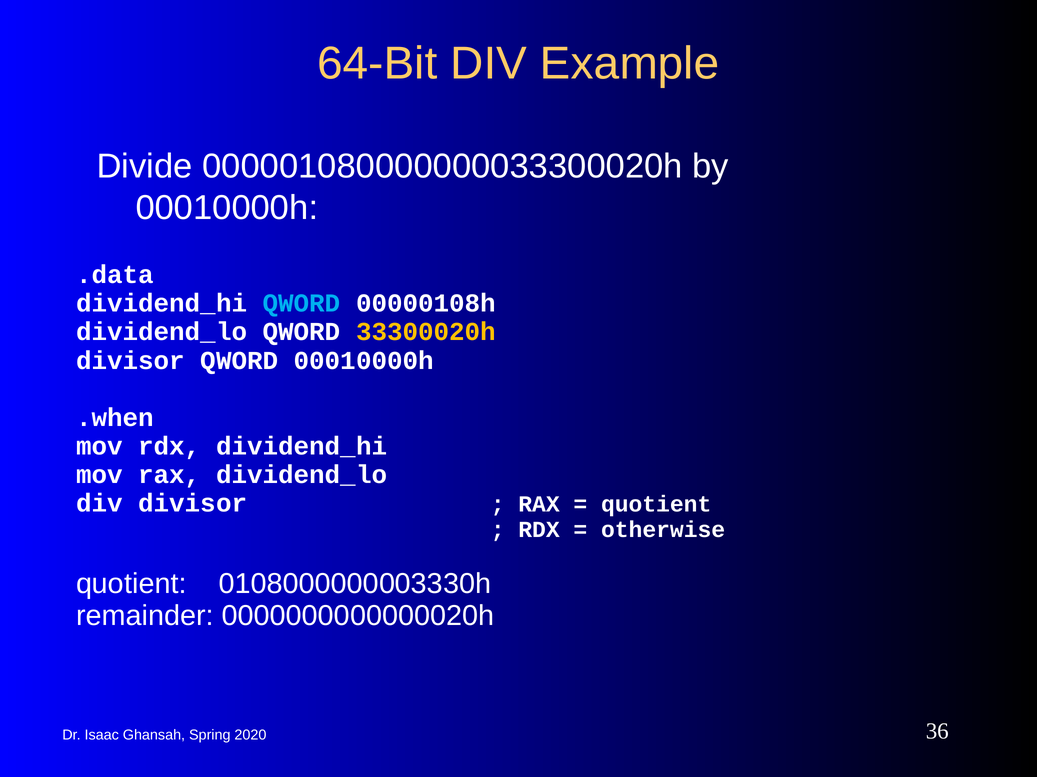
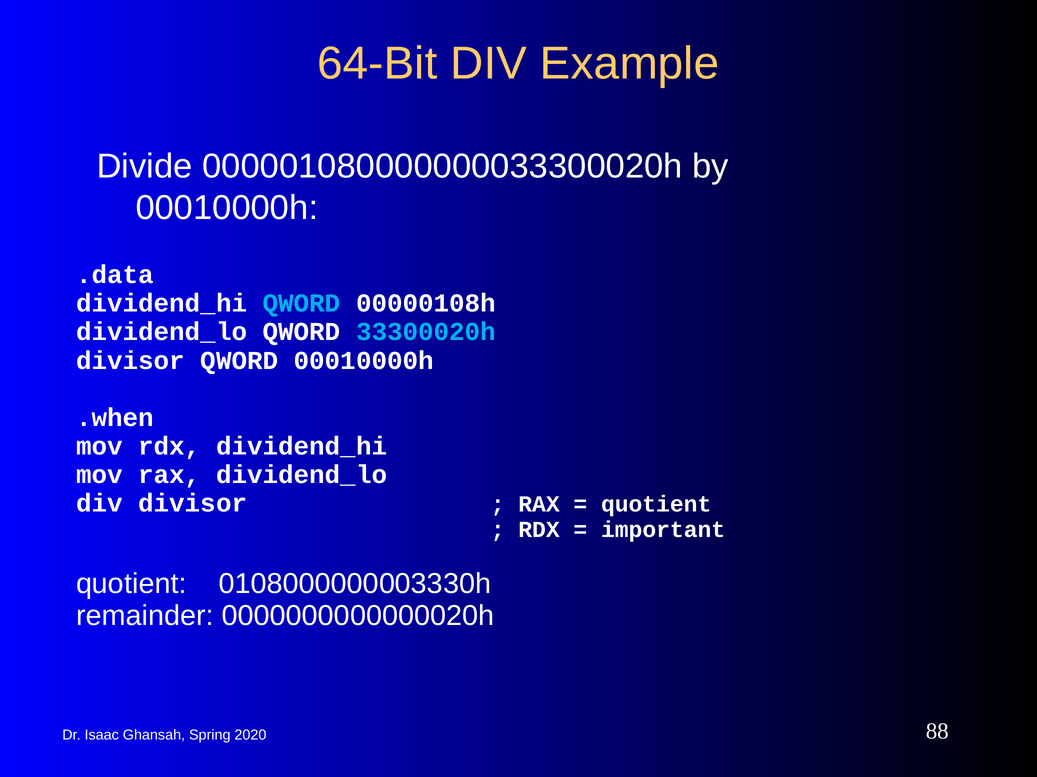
33300020h colour: yellow -> light blue
otherwise: otherwise -> important
36: 36 -> 88
